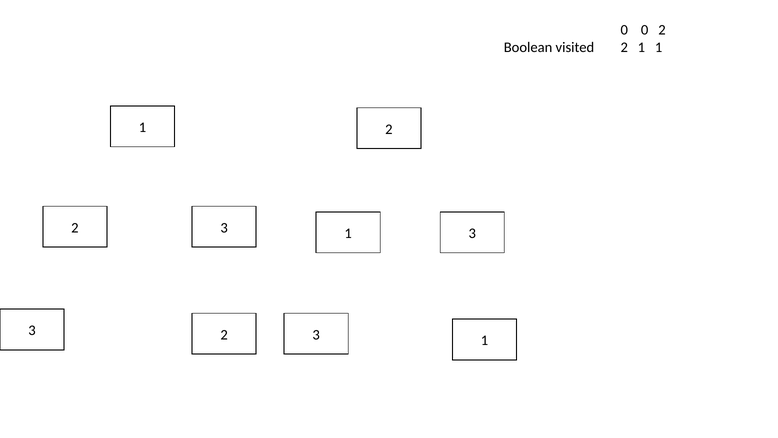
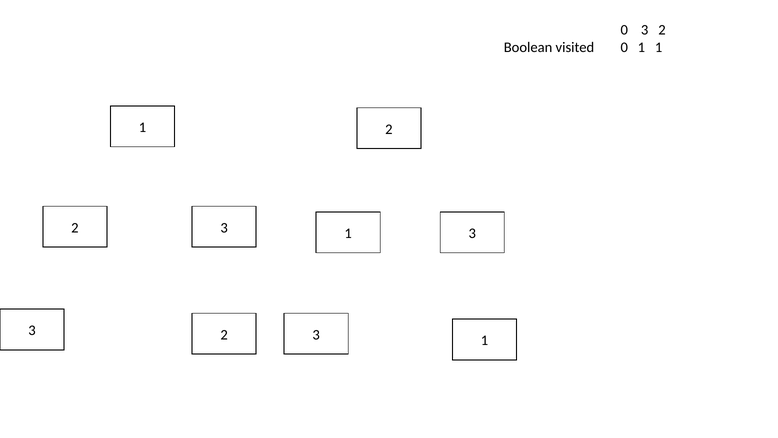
0 0: 0 -> 3
visited 2: 2 -> 0
